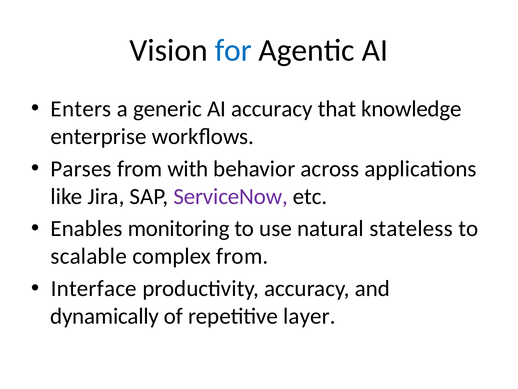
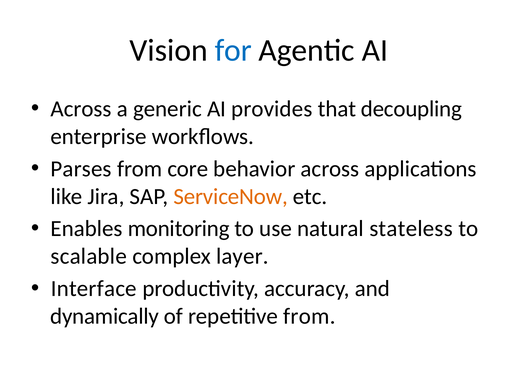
Enters at (81, 109): Enters -> Across
AI accuracy: accuracy -> provides
knowledge: knowledge -> decoupling
with: with -> core
ServiceNow colour: purple -> orange
complex from: from -> layer
repetitive layer: layer -> from
